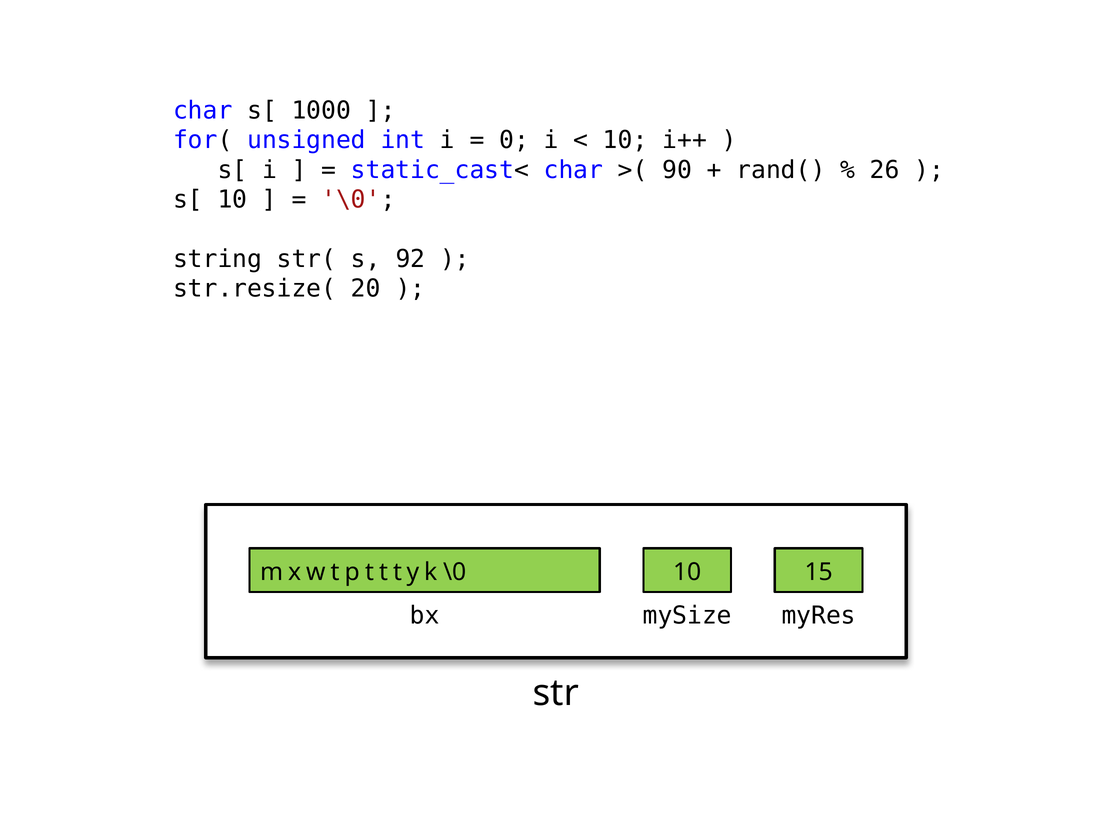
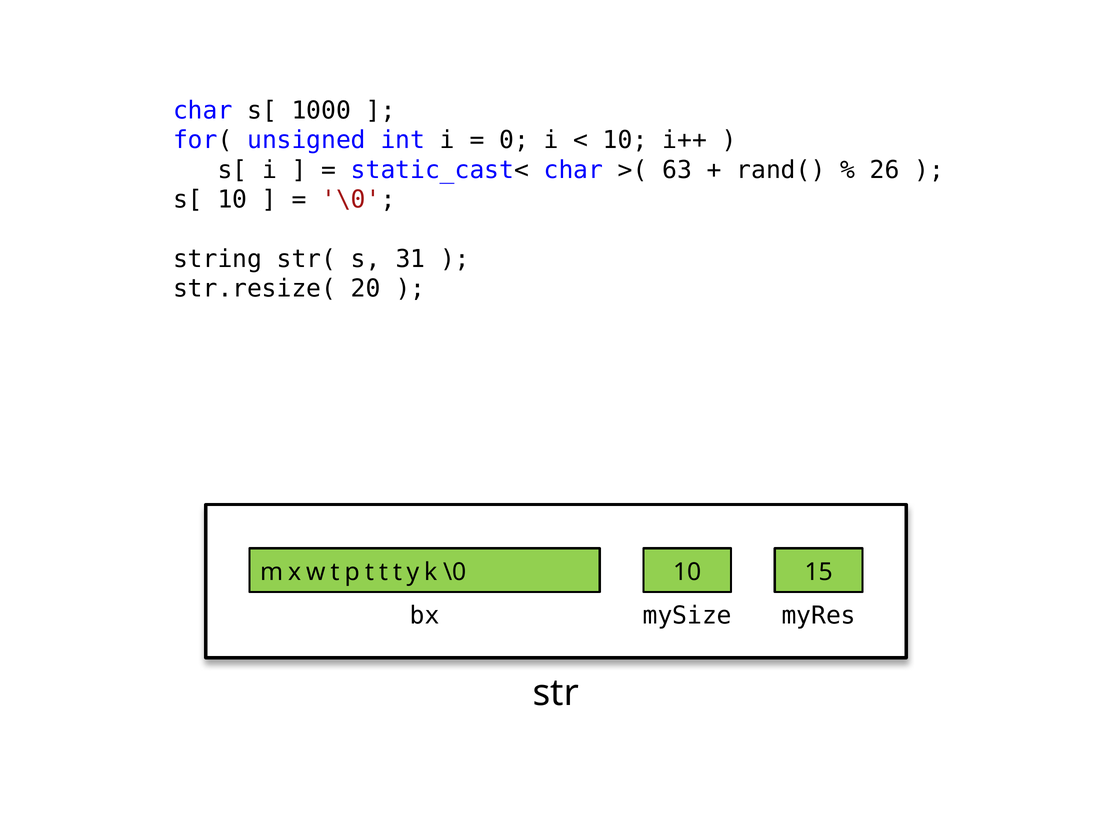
90: 90 -> 63
92: 92 -> 31
